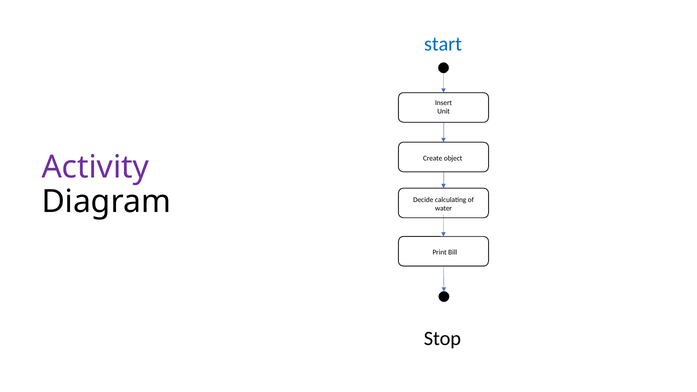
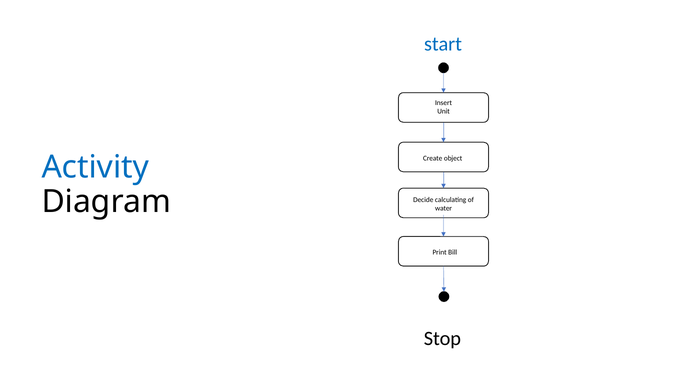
Activity colour: purple -> blue
